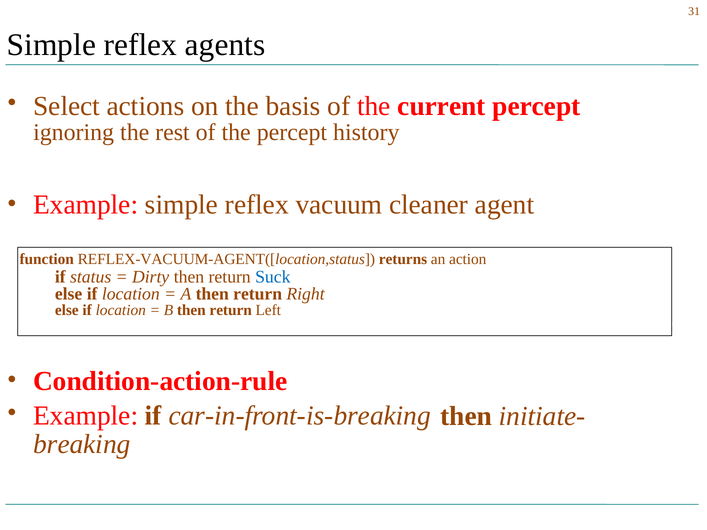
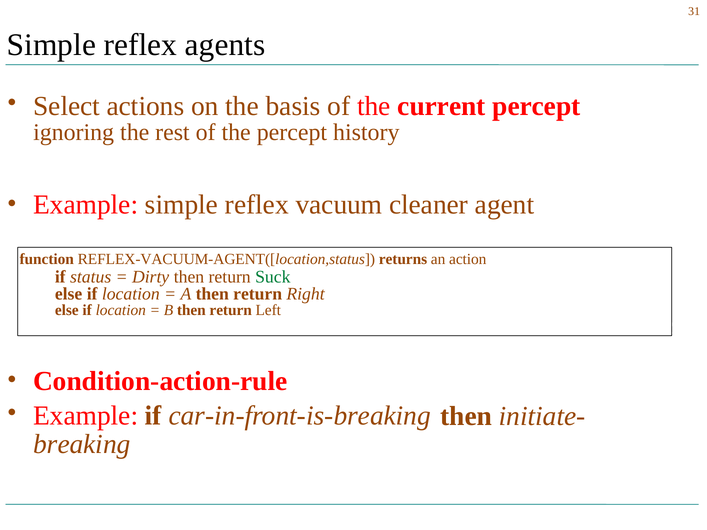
Suck colour: blue -> green
